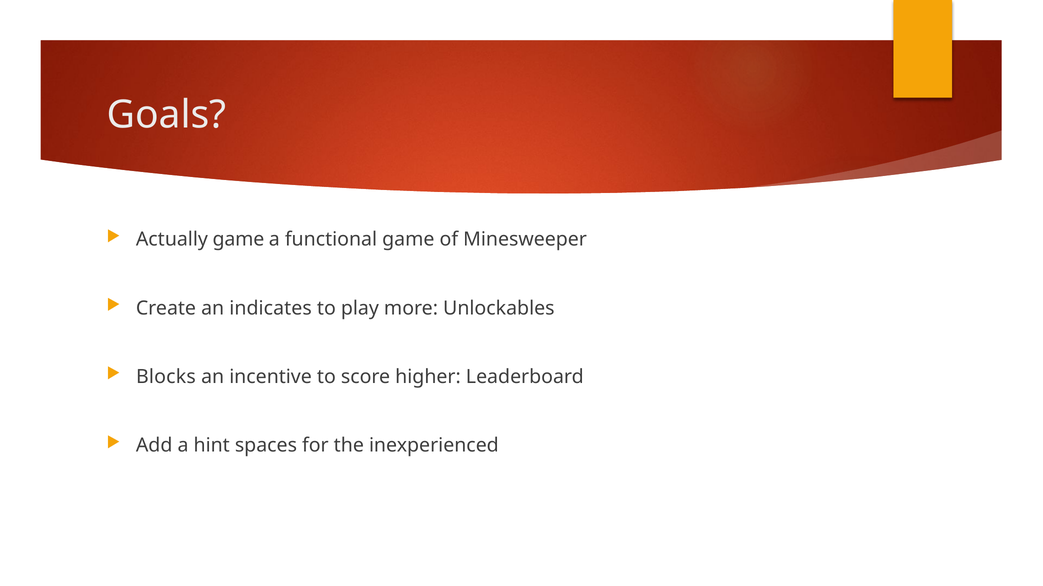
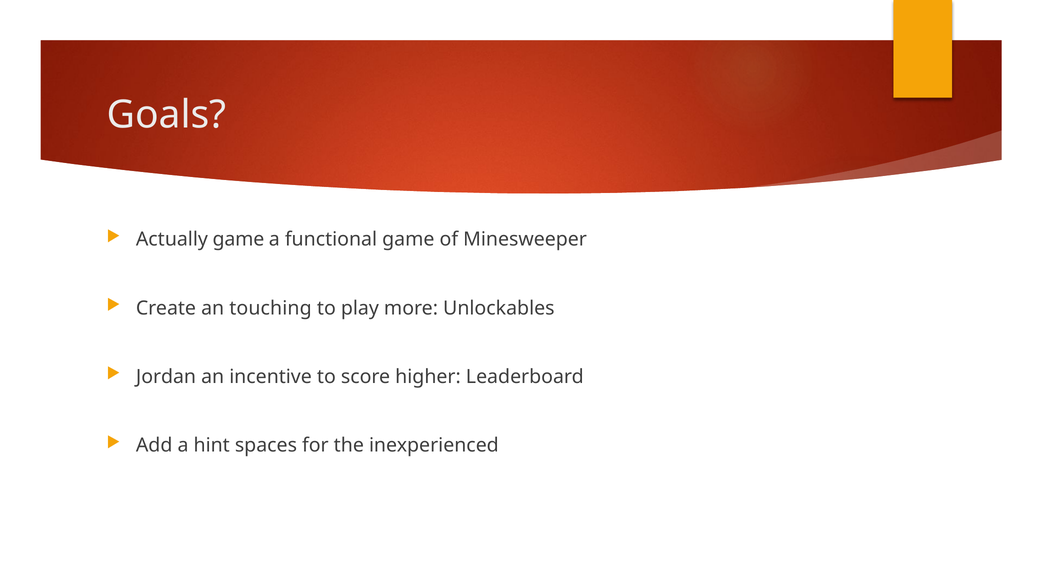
indicates: indicates -> touching
Blocks: Blocks -> Jordan
